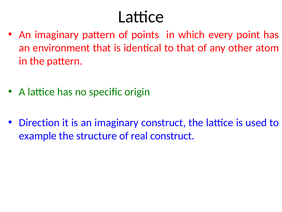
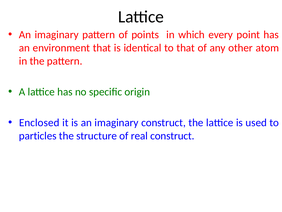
Direction: Direction -> Enclosed
example: example -> particles
